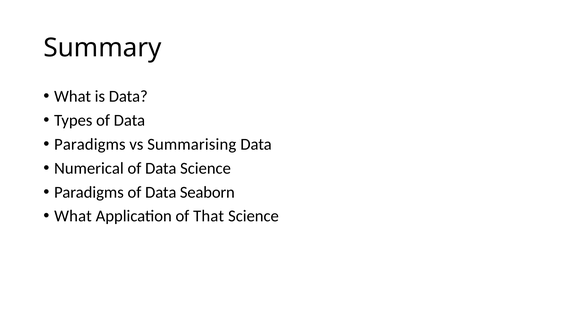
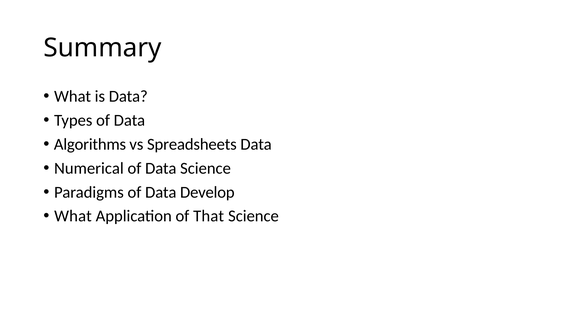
Paradigms at (90, 144): Paradigms -> Algorithms
Summarising: Summarising -> Spreadsheets
Seaborn: Seaborn -> Develop
